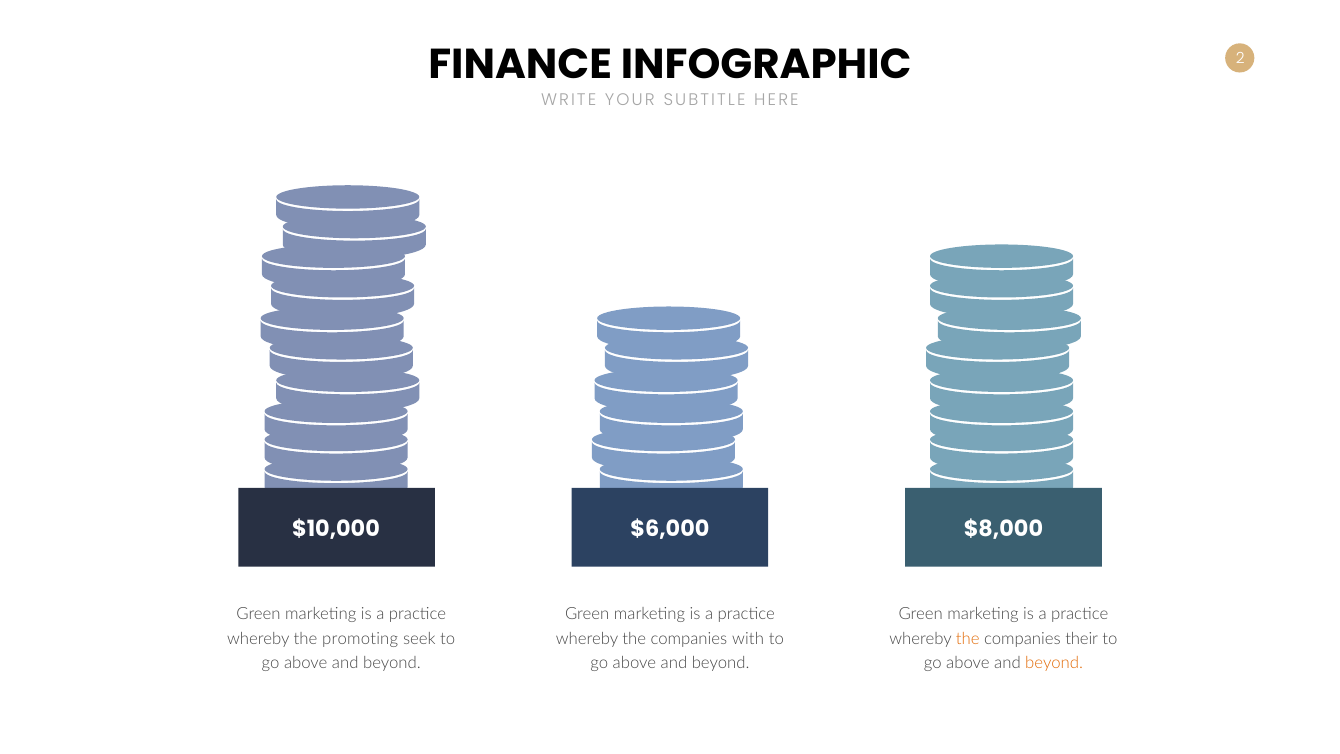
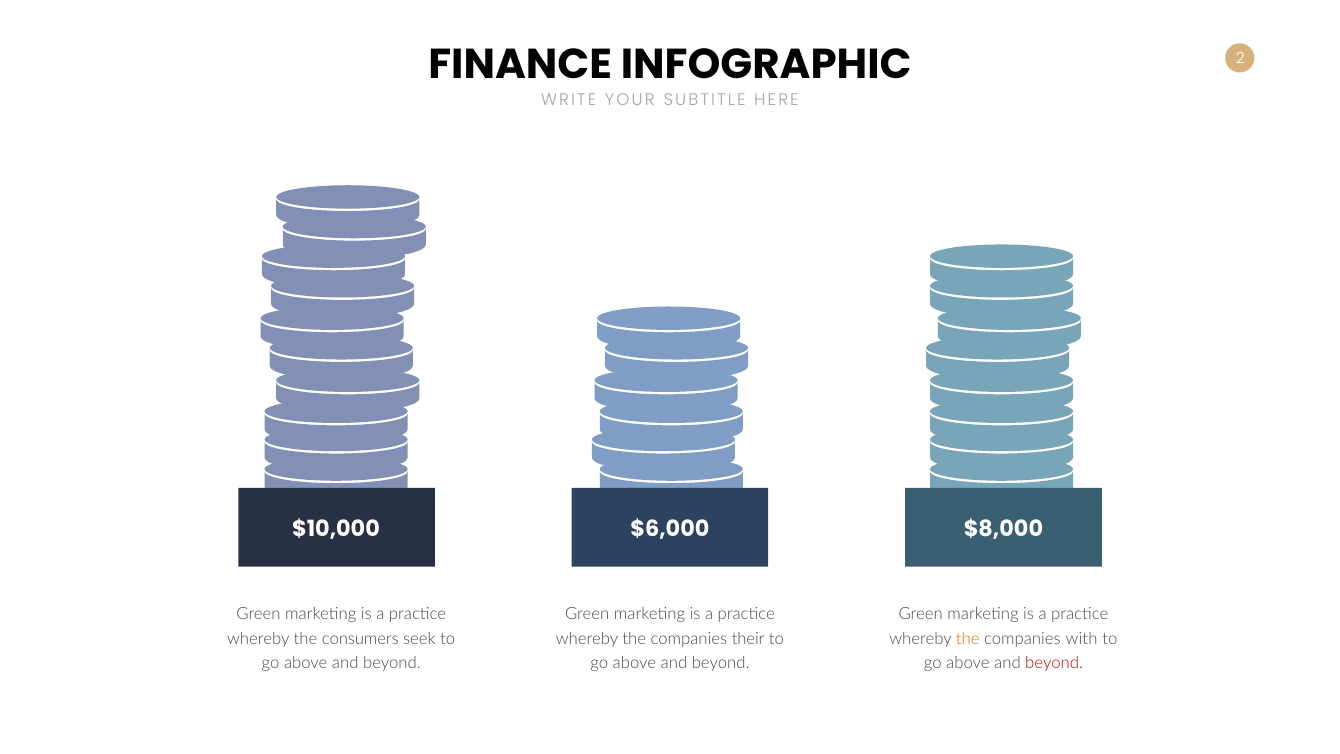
promoting: promoting -> consumers
with: with -> their
their: their -> with
beyond at (1054, 663) colour: orange -> red
